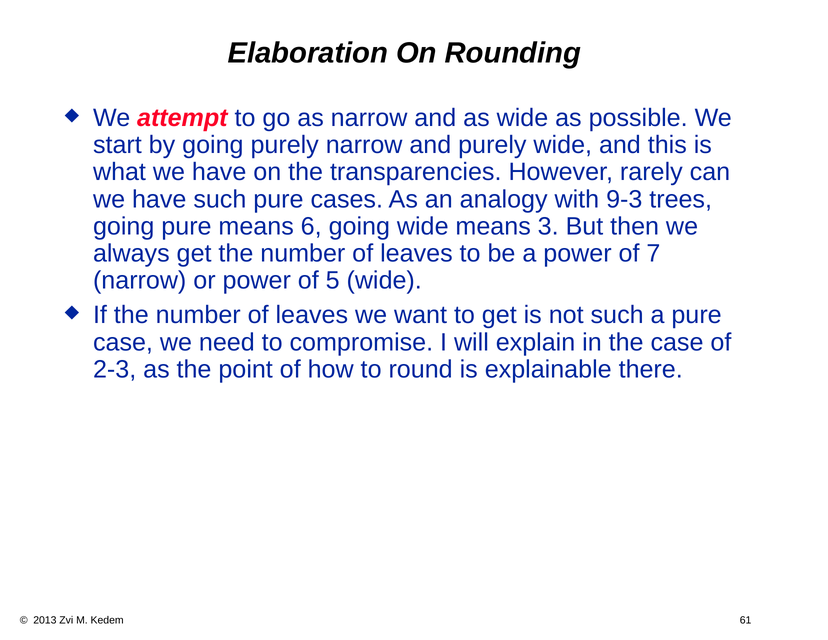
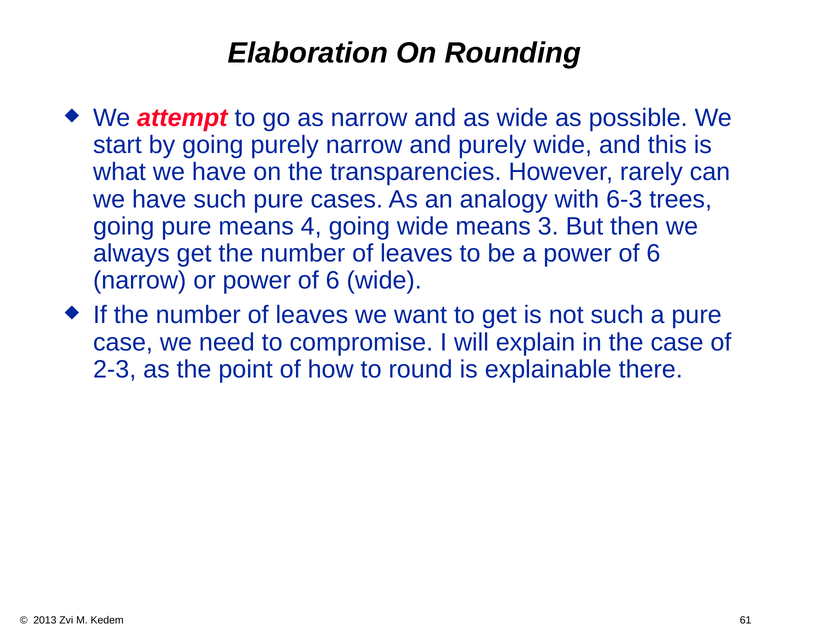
9-3: 9-3 -> 6-3
6: 6 -> 4
a power of 7: 7 -> 6
or power of 5: 5 -> 6
